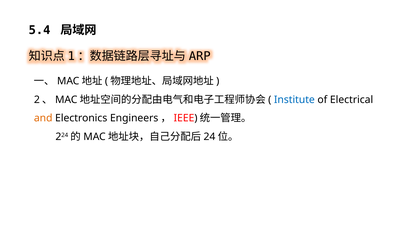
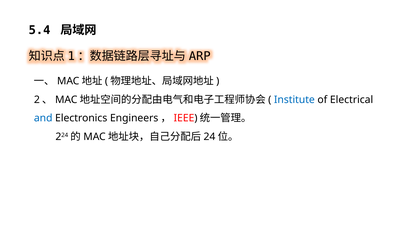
and colour: orange -> blue
